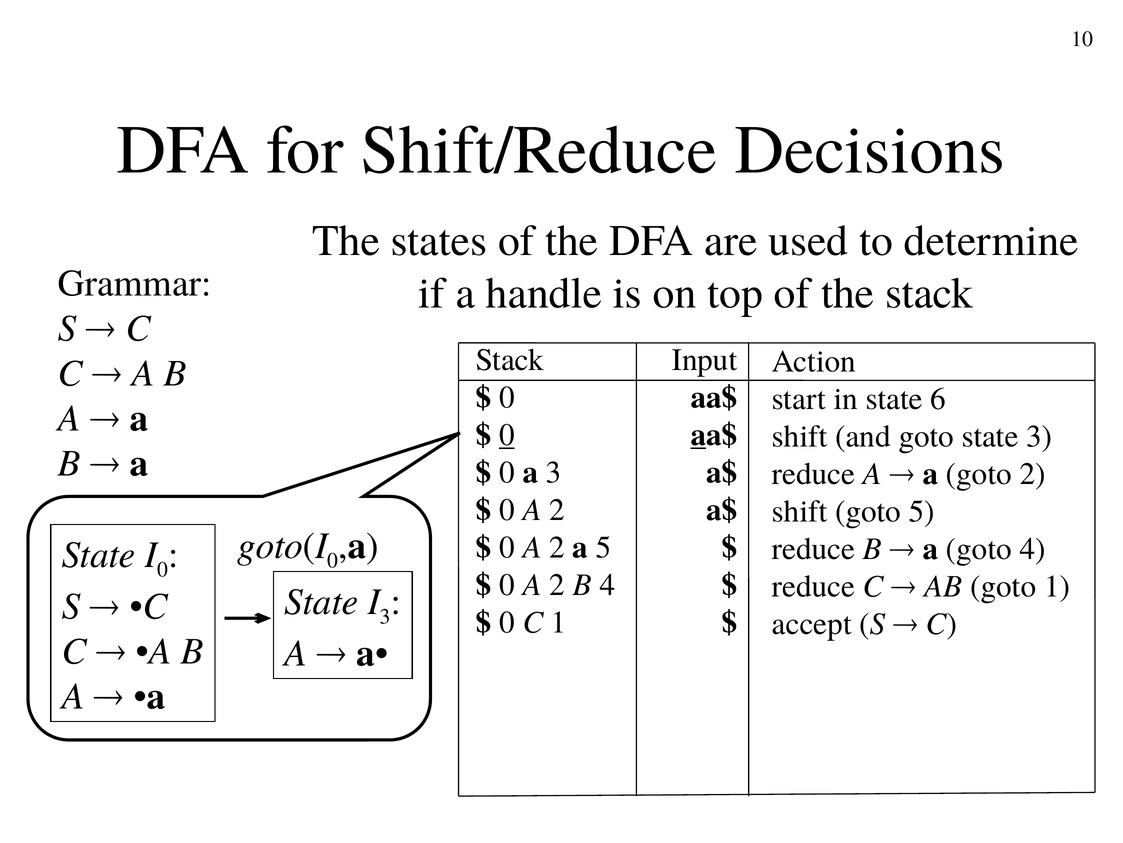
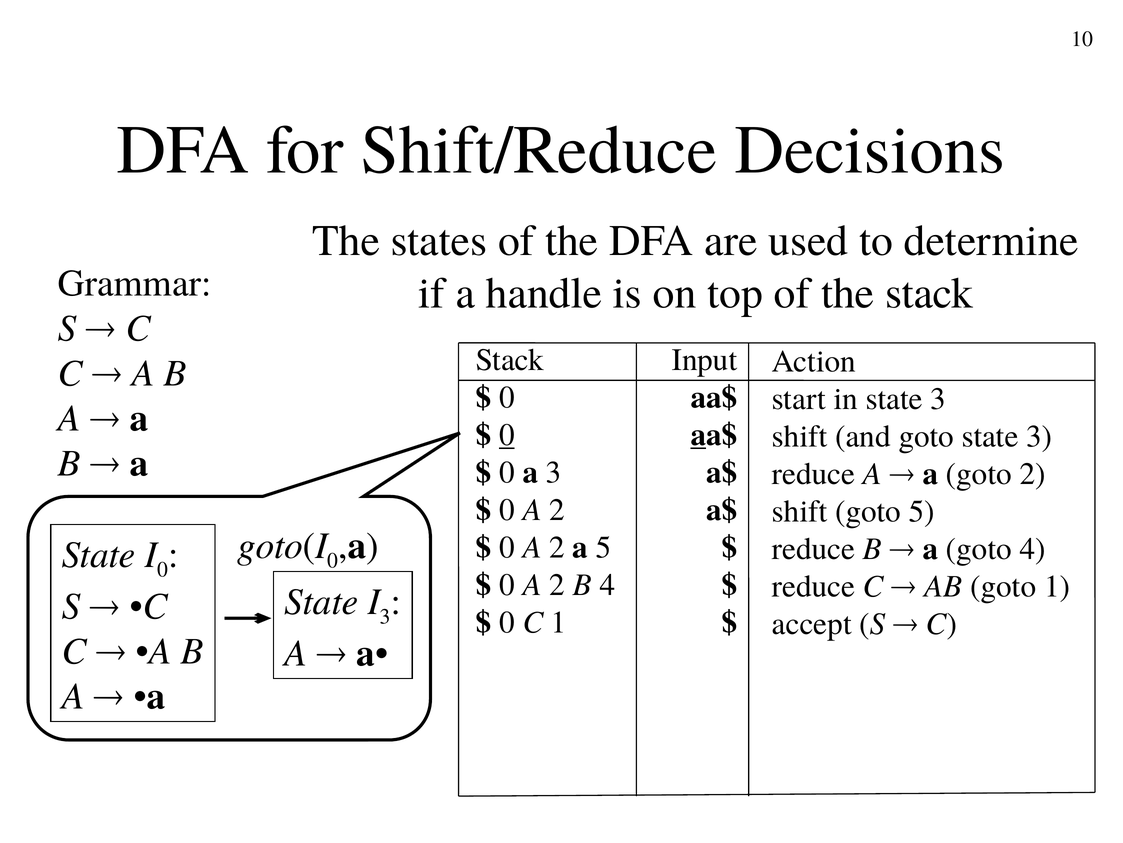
in state 6: 6 -> 3
